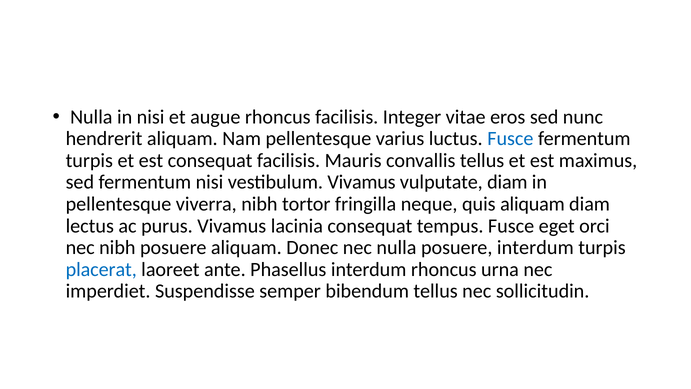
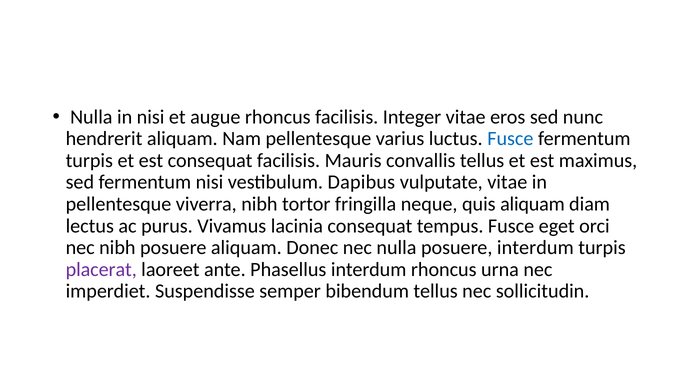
vestibulum Vivamus: Vivamus -> Dapibus
vulputate diam: diam -> vitae
placerat colour: blue -> purple
